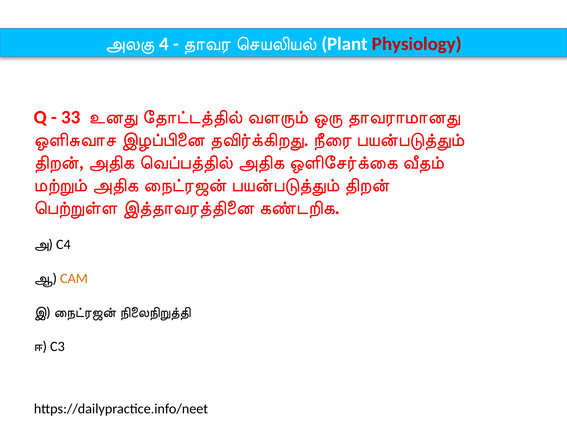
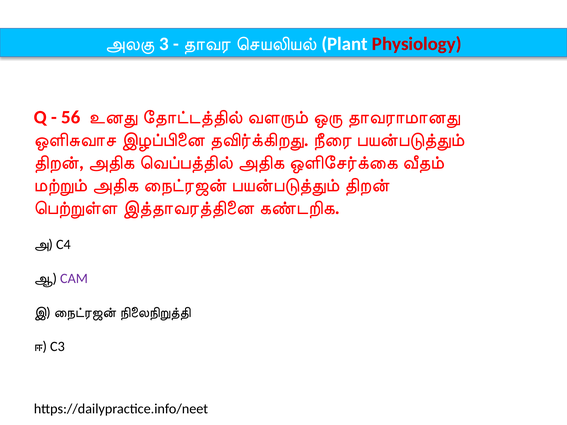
4: 4 -> 3
33: 33 -> 56
CAM colour: orange -> purple
